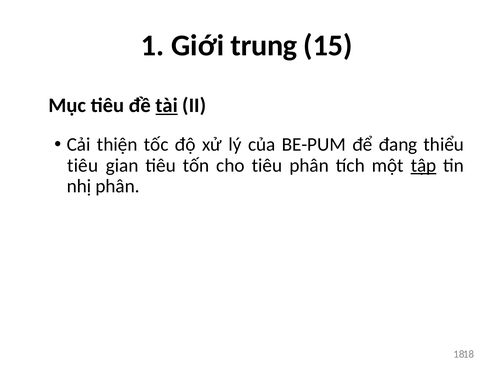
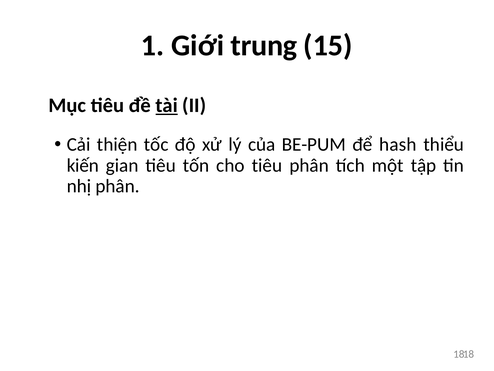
đang: đang -> hash
tiêu at (83, 165): tiêu -> kiến
tập underline: present -> none
